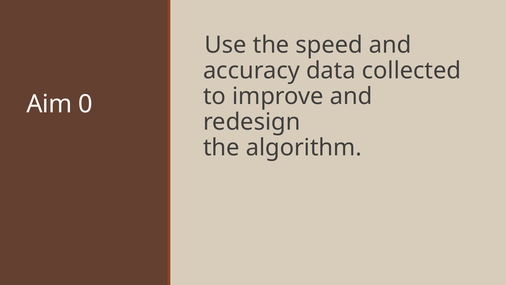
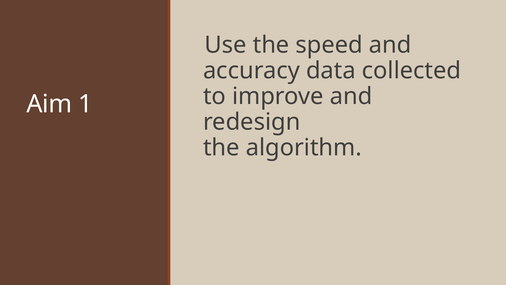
0: 0 -> 1
